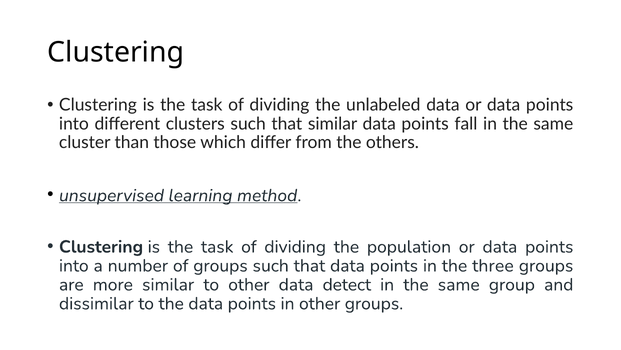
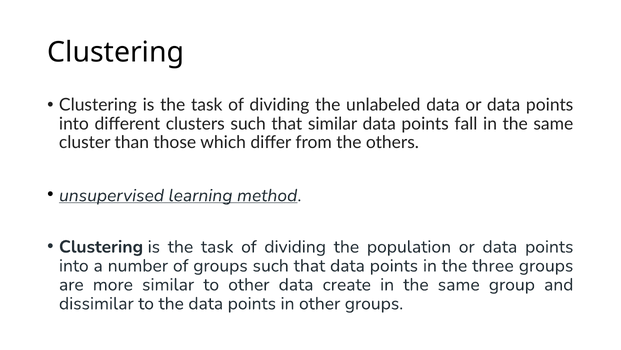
detect: detect -> create
